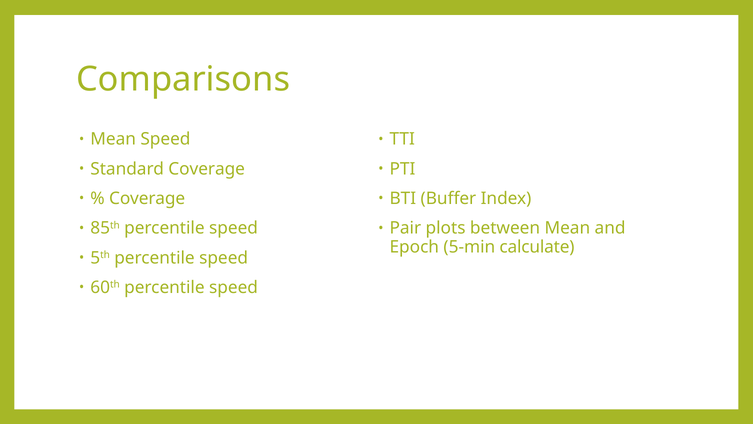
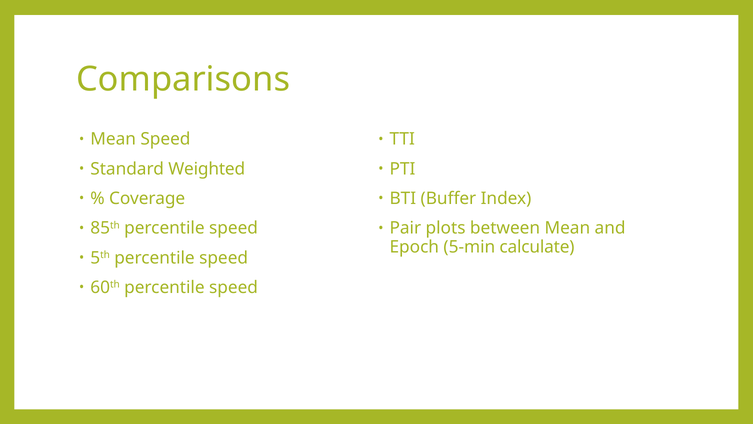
Standard Coverage: Coverage -> Weighted
